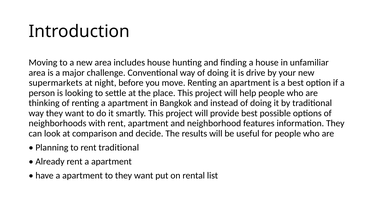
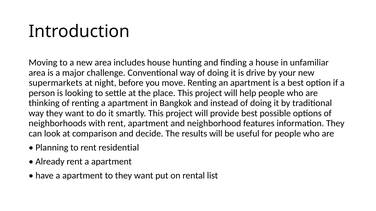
rent traditional: traditional -> residential
